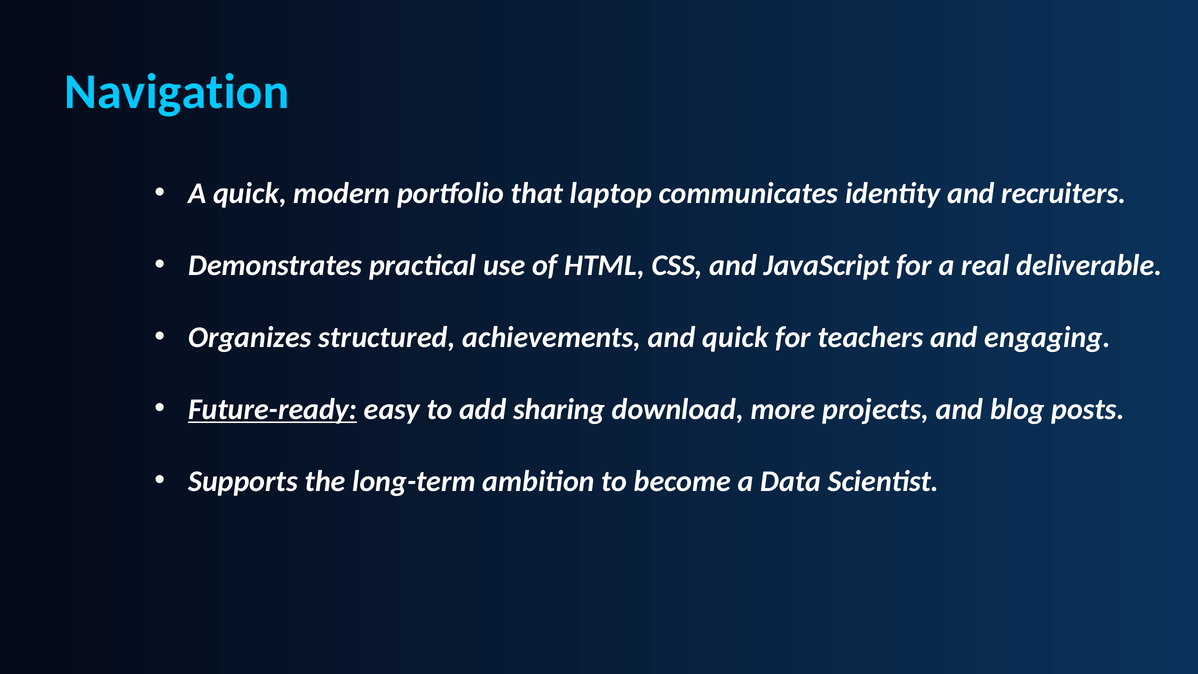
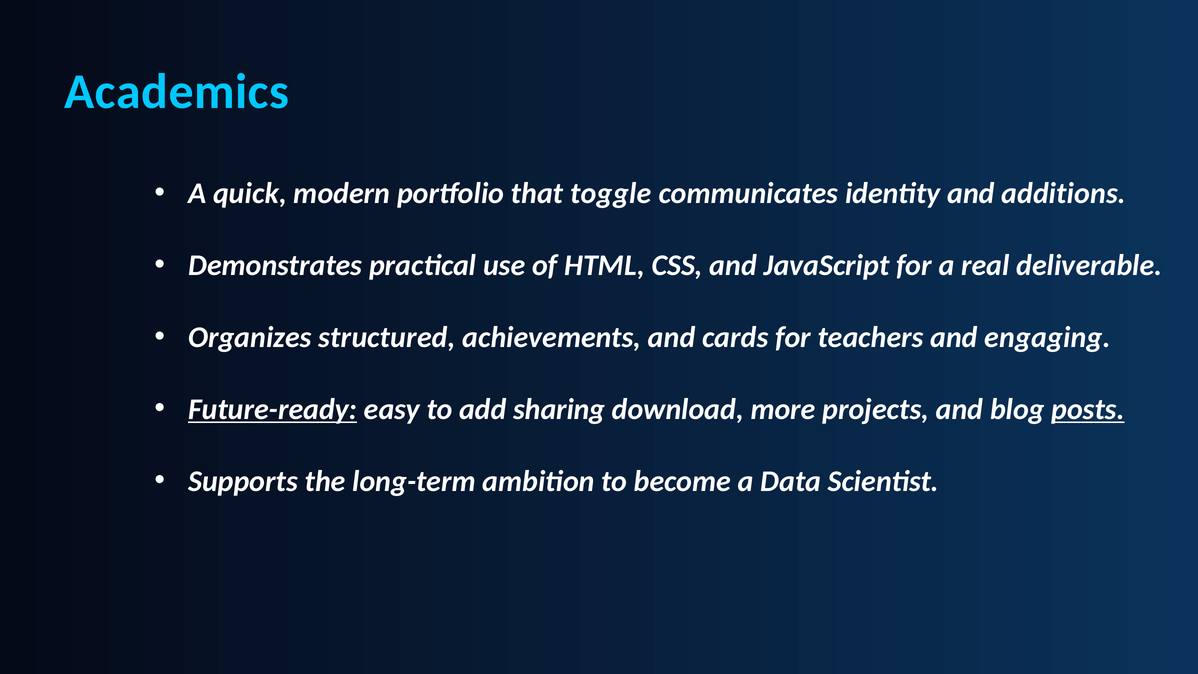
Navigation: Navigation -> Academics
laptop: laptop -> toggle
recruiters: recruiters -> additions
and quick: quick -> cards
posts underline: none -> present
